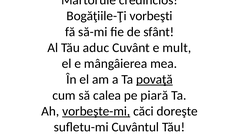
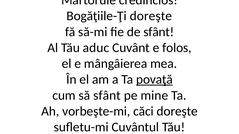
Bogăţiile-Ţi vorbeşti: vorbeşti -> doreşte
mult: mult -> folos
să calea: calea -> sfânt
piară: piară -> mine
vorbeşte-mi at (96, 112) underline: present -> none
